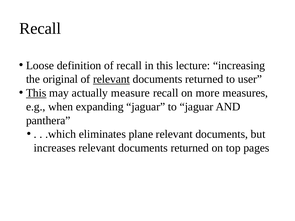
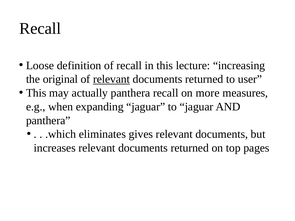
This at (36, 93) underline: present -> none
actually measure: measure -> panthera
plane: plane -> gives
